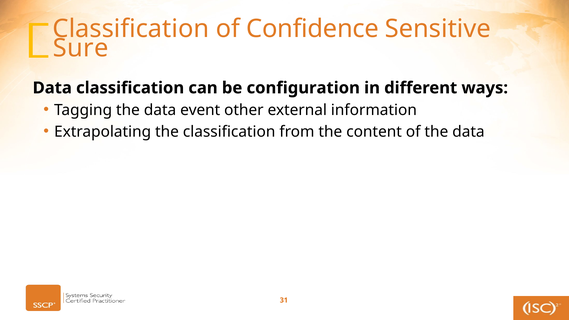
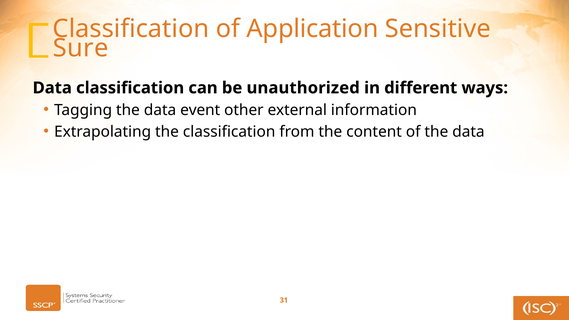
Confidence: Confidence -> Application
configuration: configuration -> unauthorized
